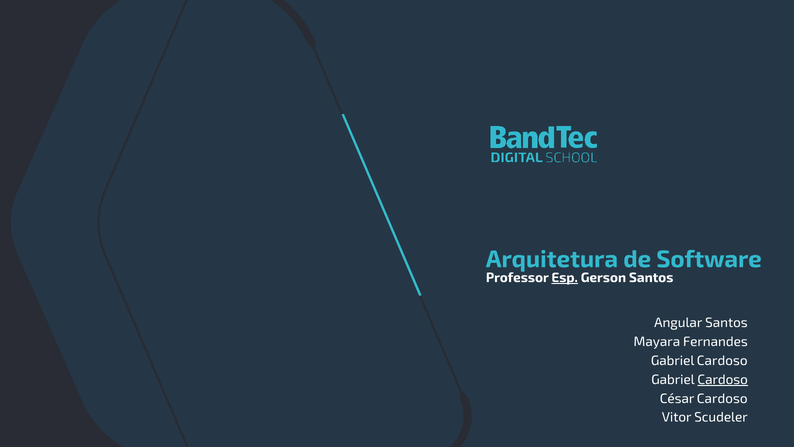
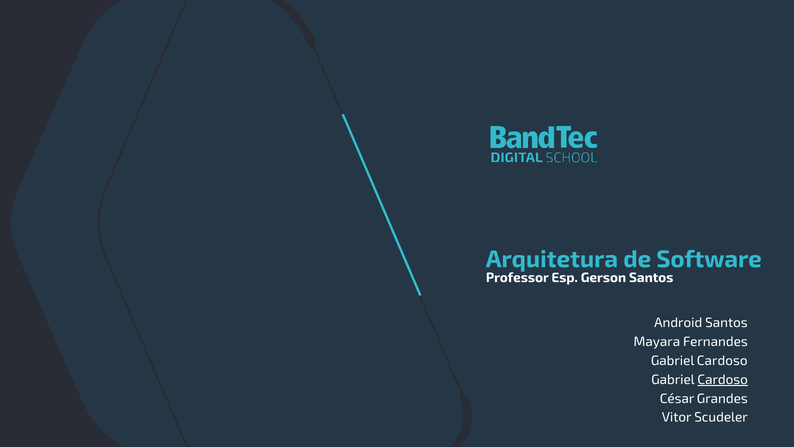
Esp underline: present -> none
Angular: Angular -> Android
César Cardoso: Cardoso -> Grandes
